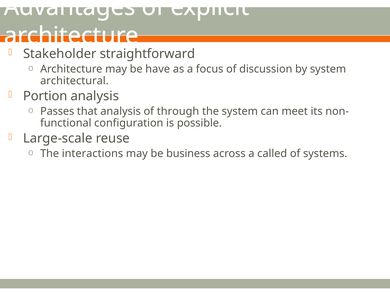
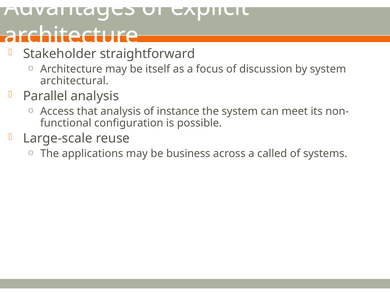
have: have -> itself
Portion: Portion -> Parallel
Passes: Passes -> Access
through: through -> instance
interactions: interactions -> applications
